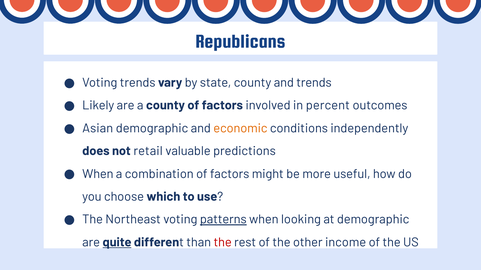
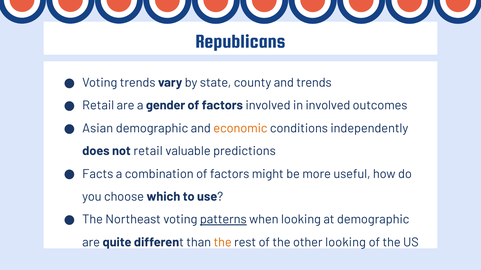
Likely at (98, 106): Likely -> Retail
a county: county -> gender
in percent: percent -> involved
When at (98, 174): When -> Facts
quite underline: present -> none
the at (223, 243) colour: red -> orange
other income: income -> looking
